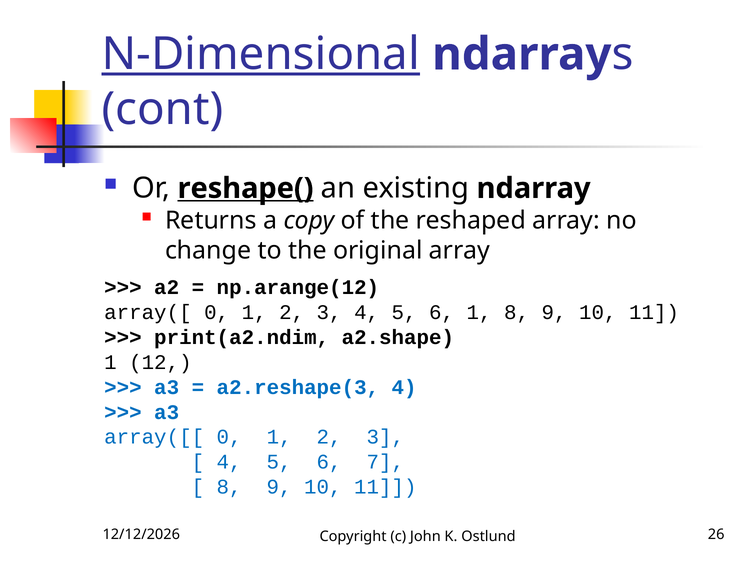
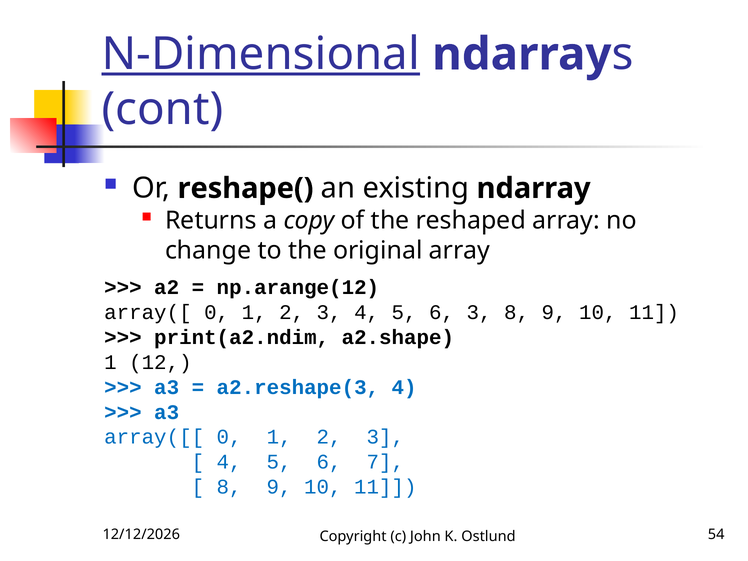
reshape( underline: present -> none
6 1: 1 -> 3
26: 26 -> 54
